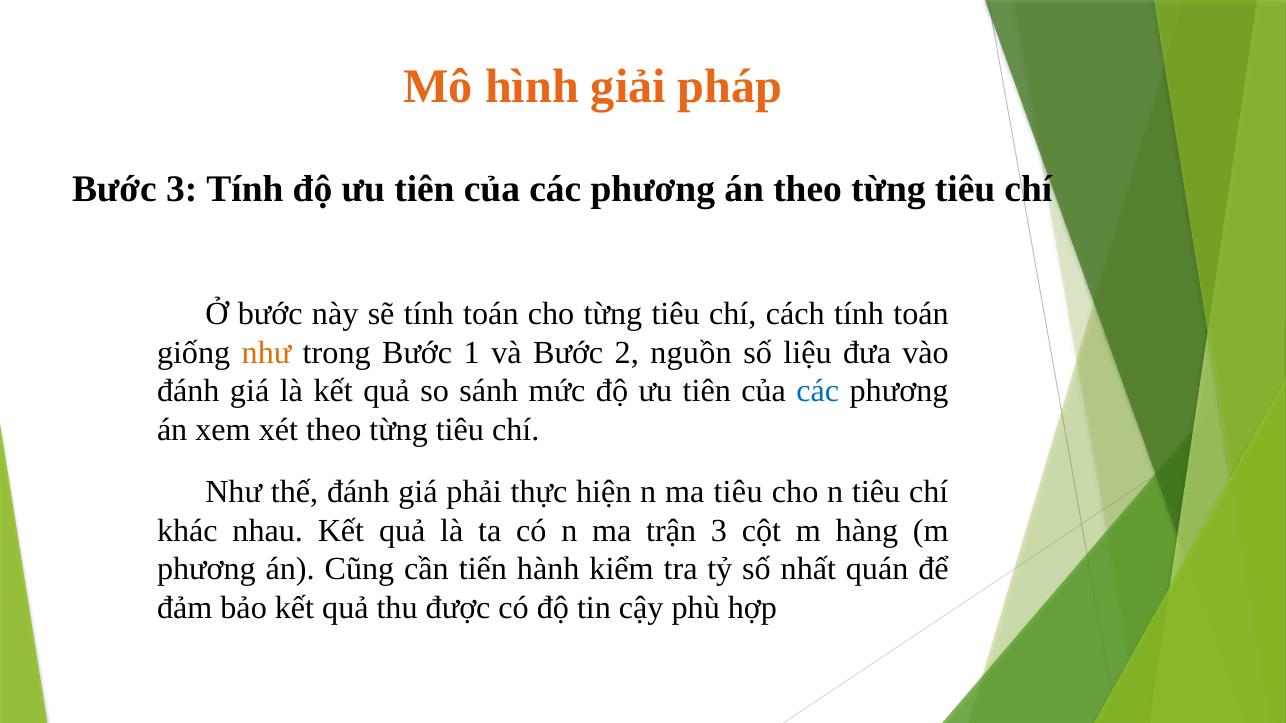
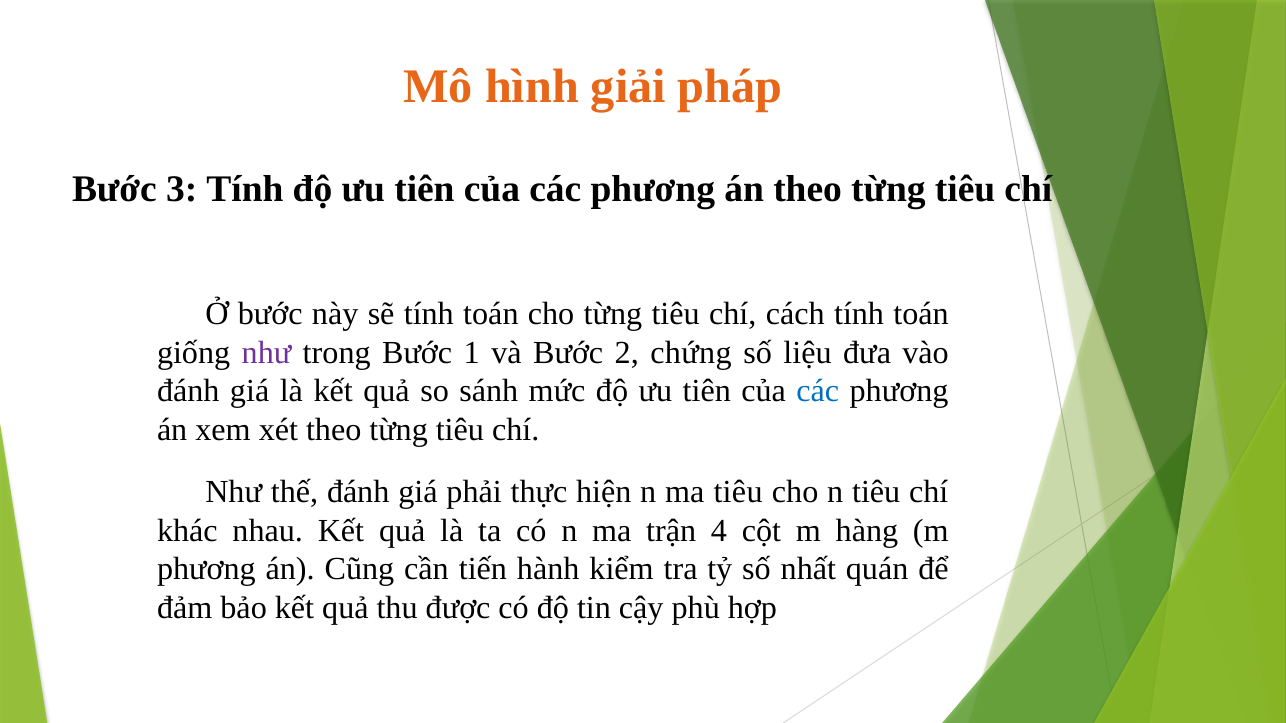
như at (267, 353) colour: orange -> purple
nguồn: nguồn -> chứng
trận 3: 3 -> 4
